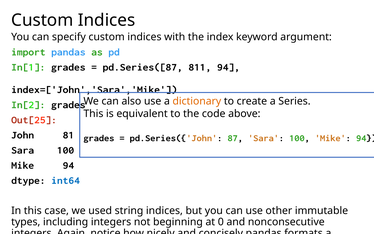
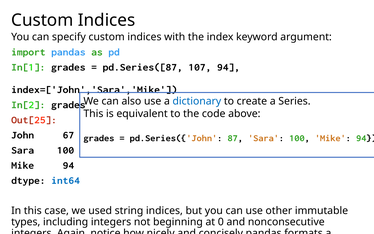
811: 811 -> 107
dictionary colour: orange -> blue
81: 81 -> 67
